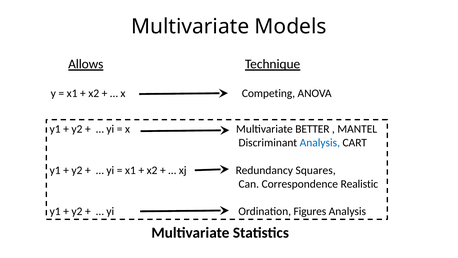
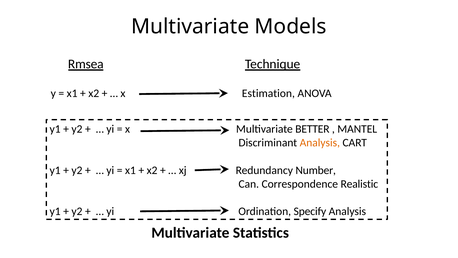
Allows: Allows -> Rmsea
Competing: Competing -> Estimation
Analysis at (320, 142) colour: blue -> orange
Squares: Squares -> Number
Figures: Figures -> Specify
